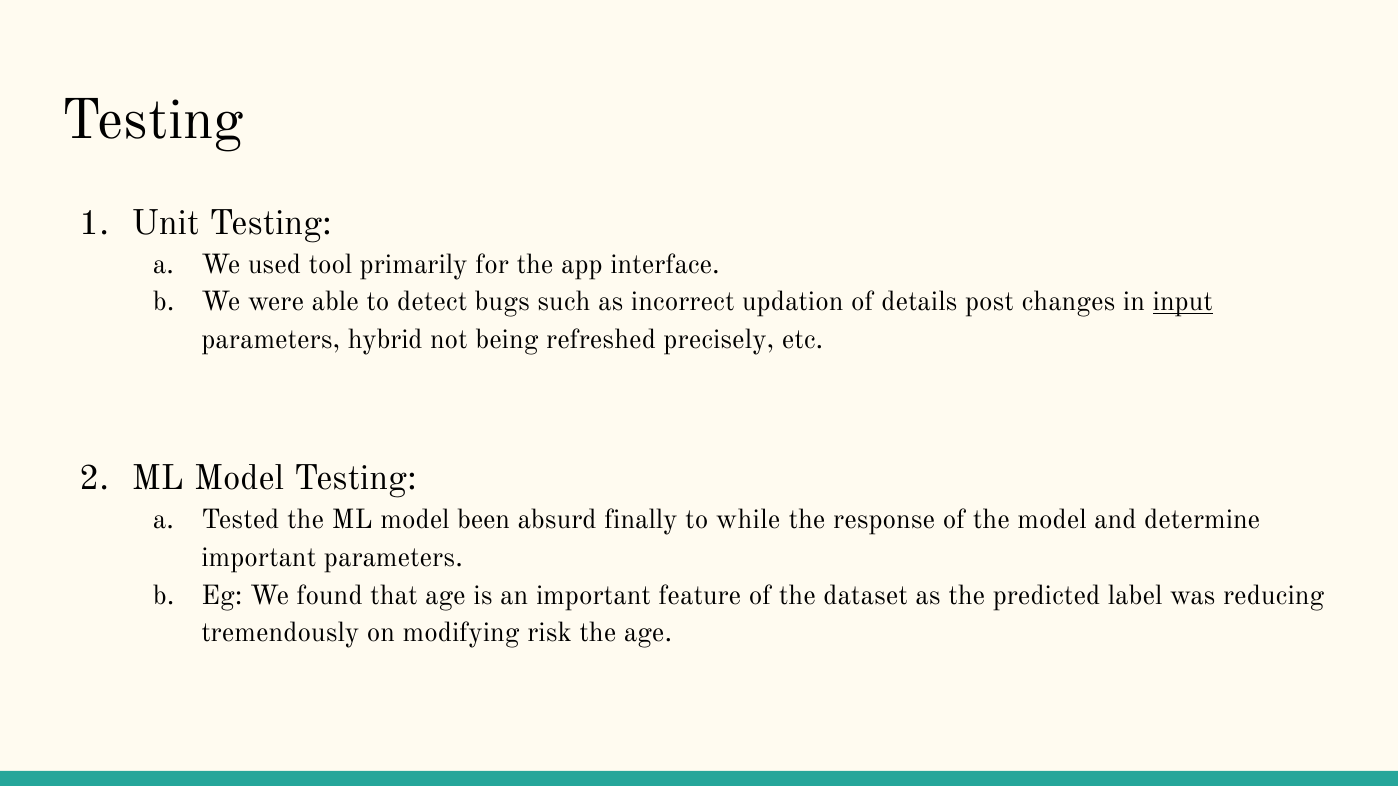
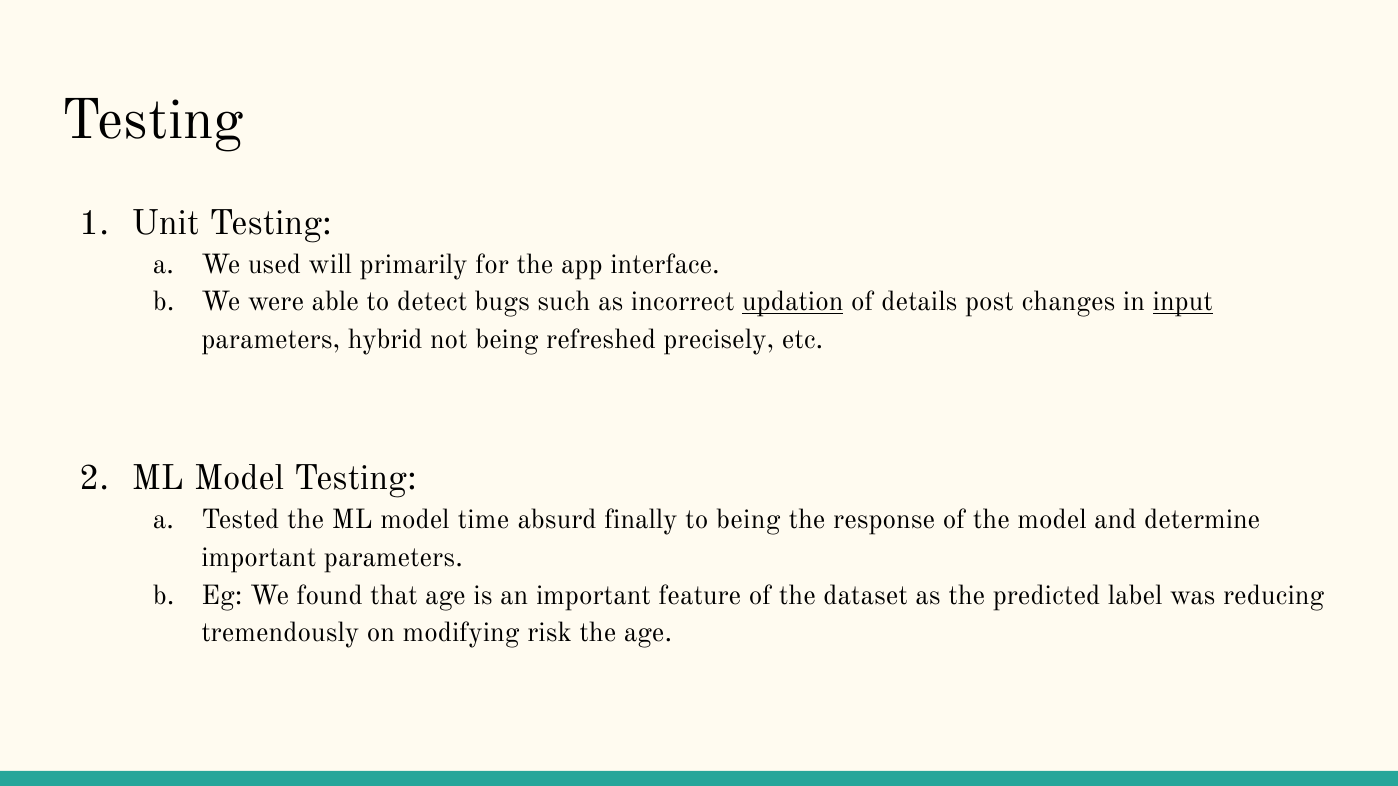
tool: tool -> will
updation underline: none -> present
been: been -> time
to while: while -> being
